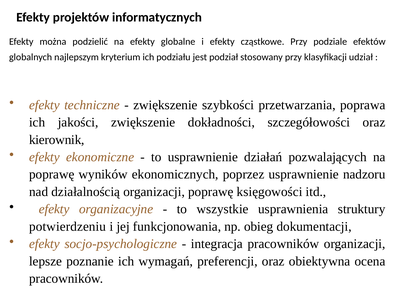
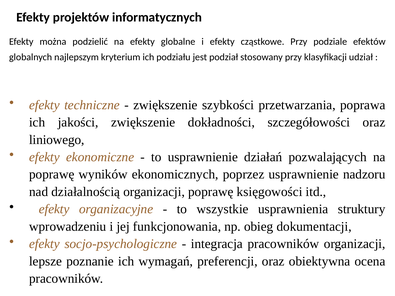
kierownik: kierownik -> liniowego
potwierdzeniu: potwierdzeniu -> wprowadzeniu
